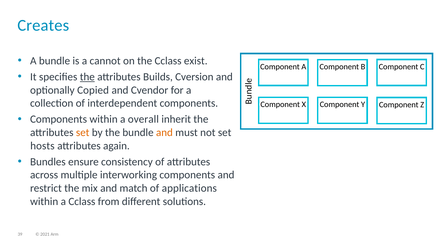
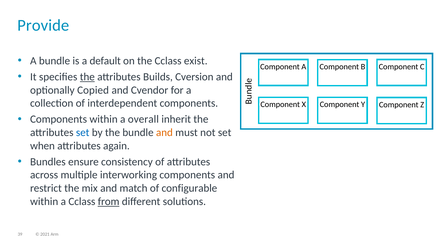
Creates: Creates -> Provide
cannot: cannot -> default
set at (83, 132) colour: orange -> blue
hosts: hosts -> when
applications: applications -> configurable
from underline: none -> present
